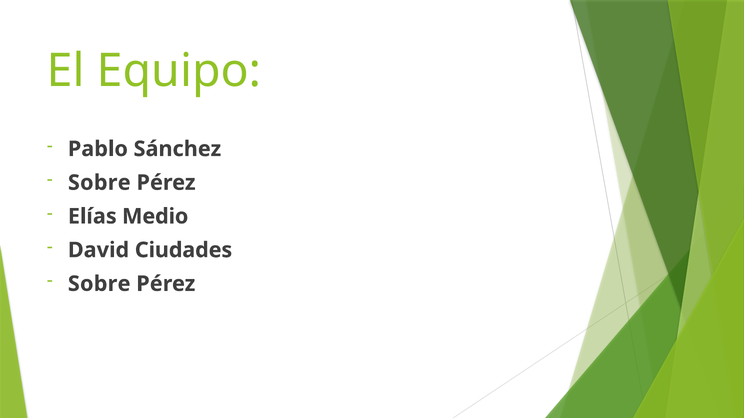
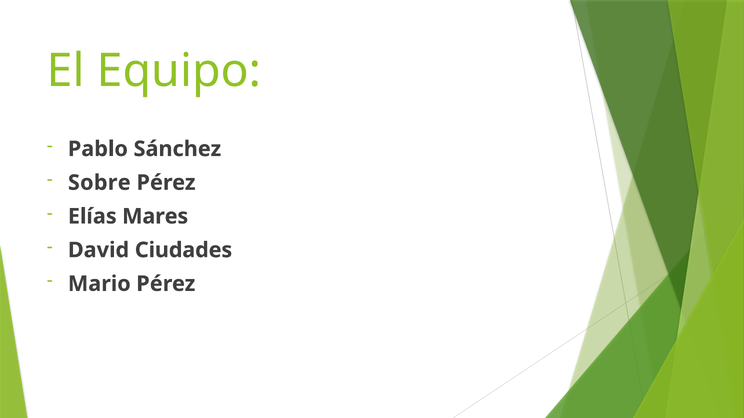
Medio: Medio -> Mares
Sobre at (99, 284): Sobre -> Mario
